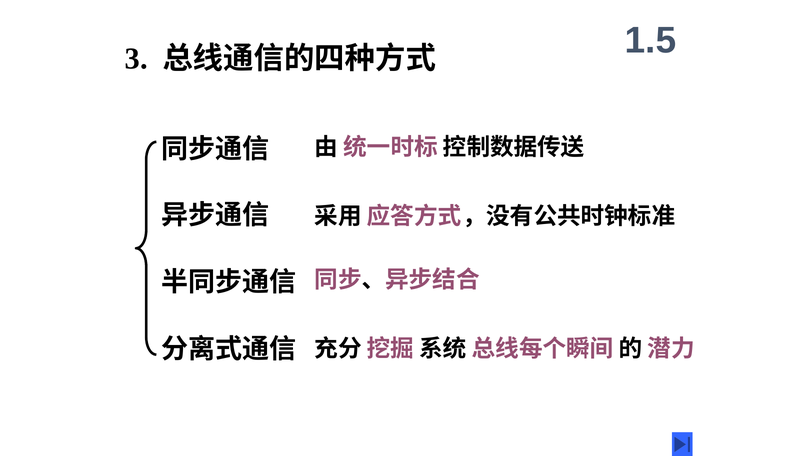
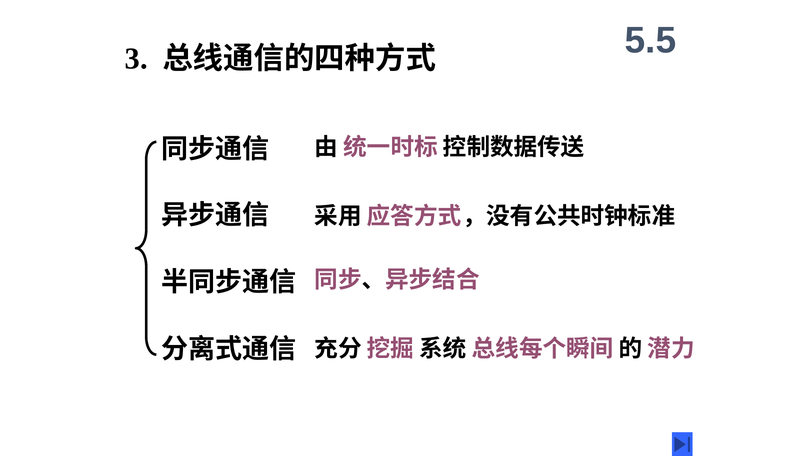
1.5: 1.5 -> 5.5
